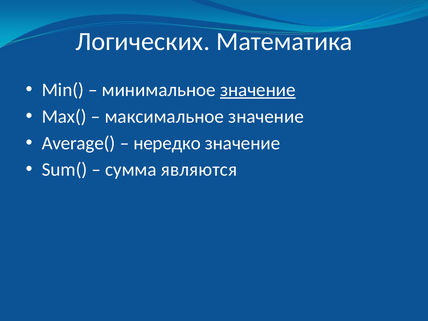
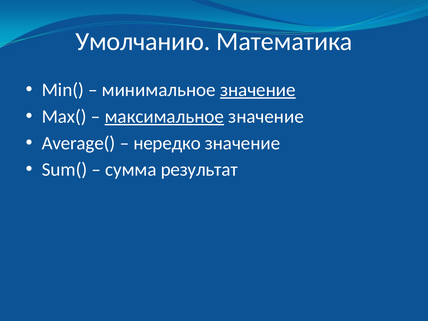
Логических: Логических -> Умолчанию
максимальное underline: none -> present
являются: являются -> результат
